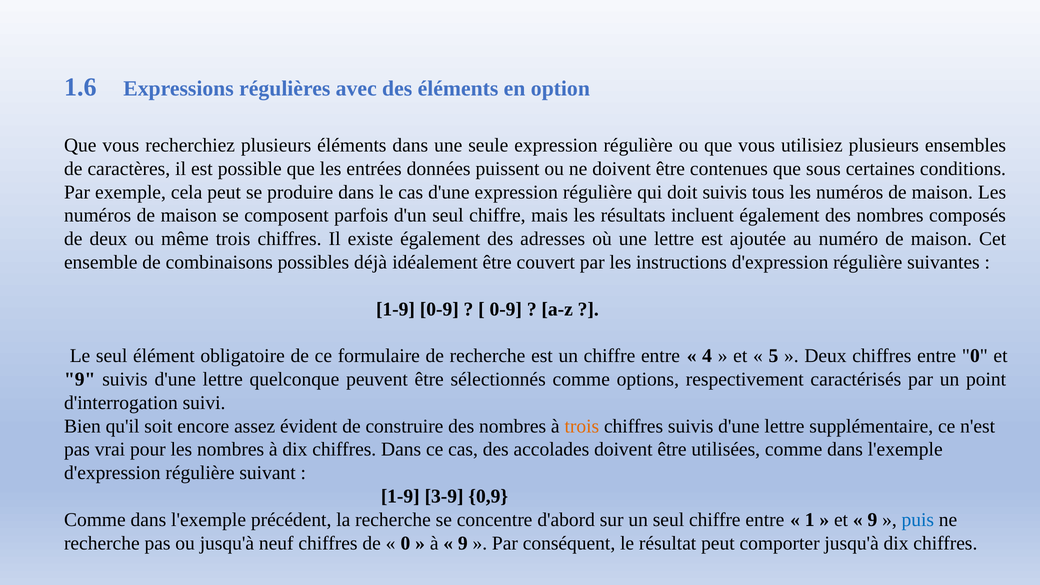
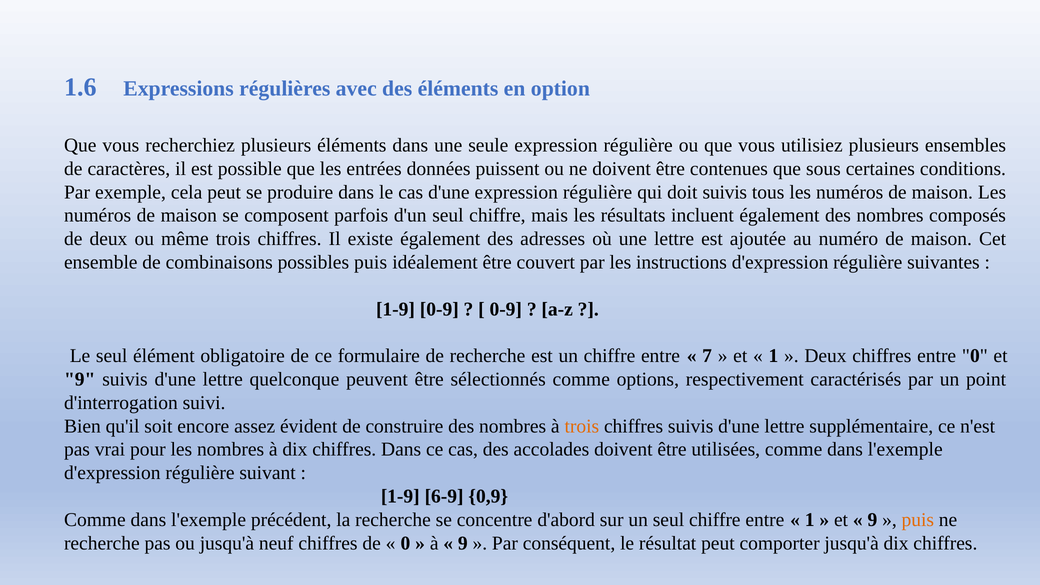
possibles déjà: déjà -> puis
4: 4 -> 7
5 at (773, 356): 5 -> 1
3-9: 3-9 -> 6-9
puis at (918, 520) colour: blue -> orange
